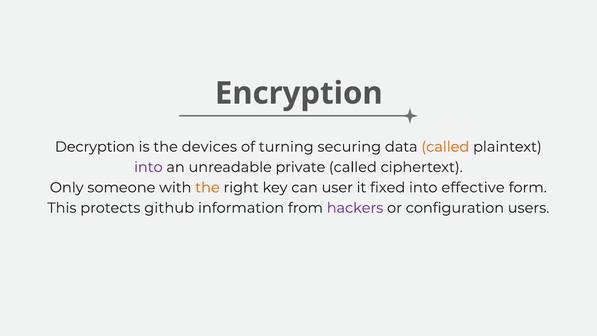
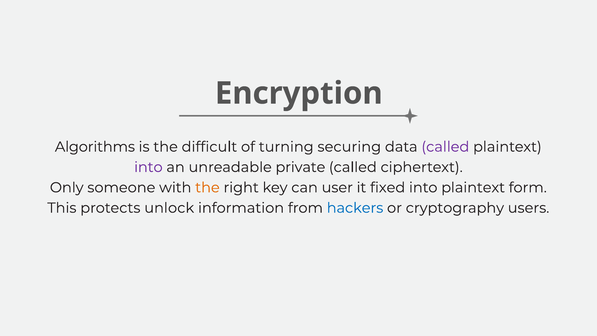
Decryption: Decryption -> Algorithms
devices: devices -> difficult
called at (445, 147) colour: orange -> purple
into effective: effective -> plaintext
github: github -> unlock
hackers colour: purple -> blue
configuration: configuration -> cryptography
